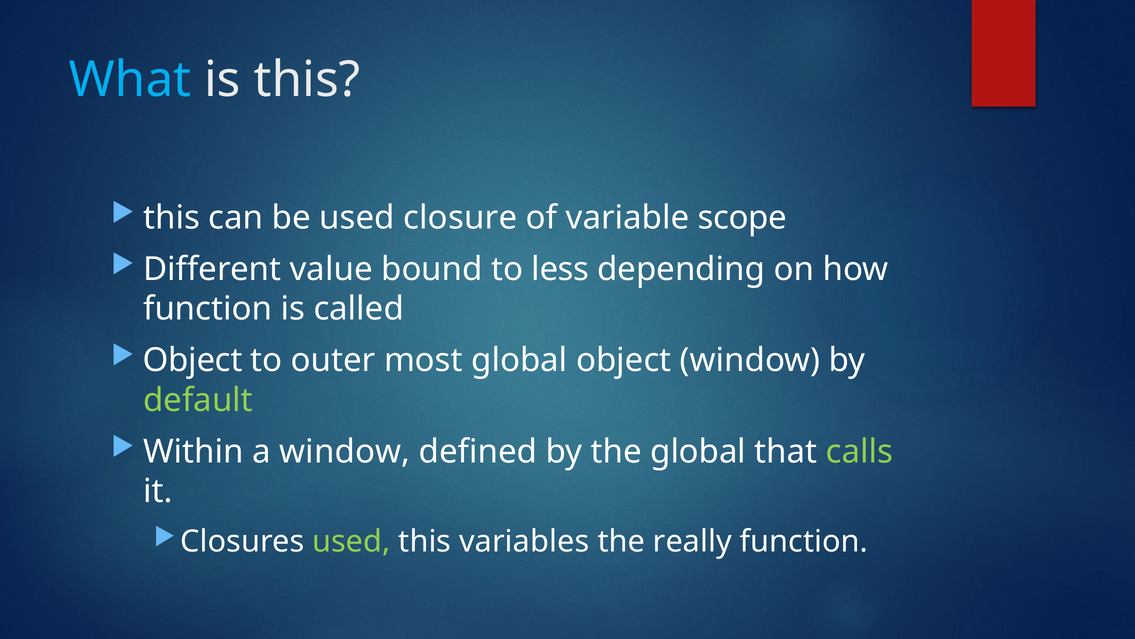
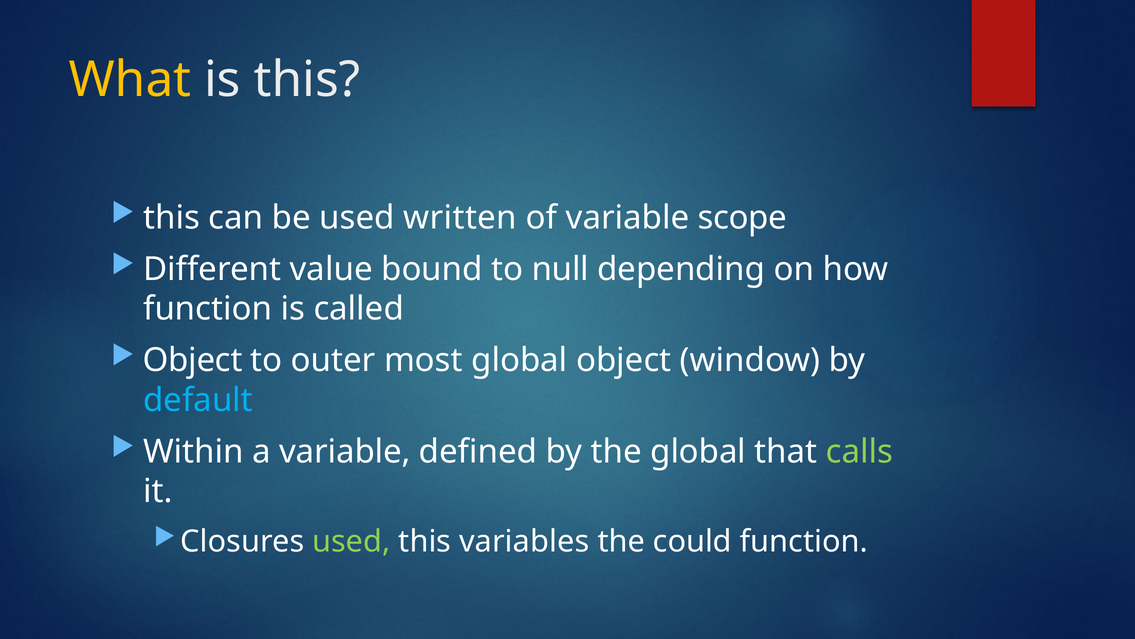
What colour: light blue -> yellow
closure: closure -> written
less: less -> null
default colour: light green -> light blue
a window: window -> variable
really: really -> could
